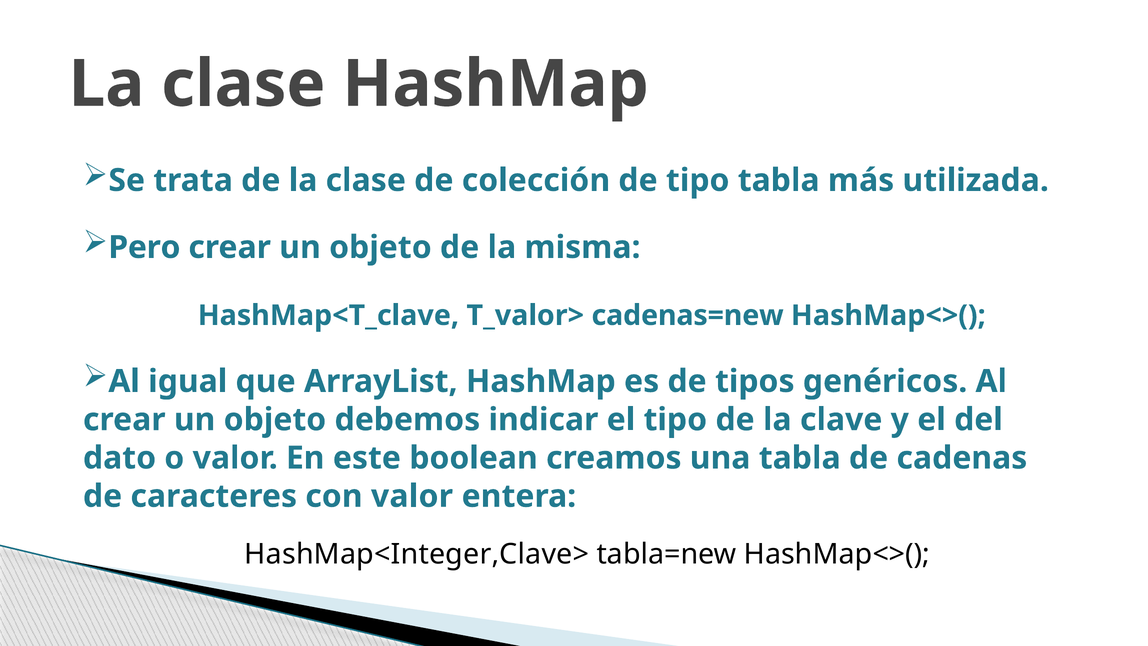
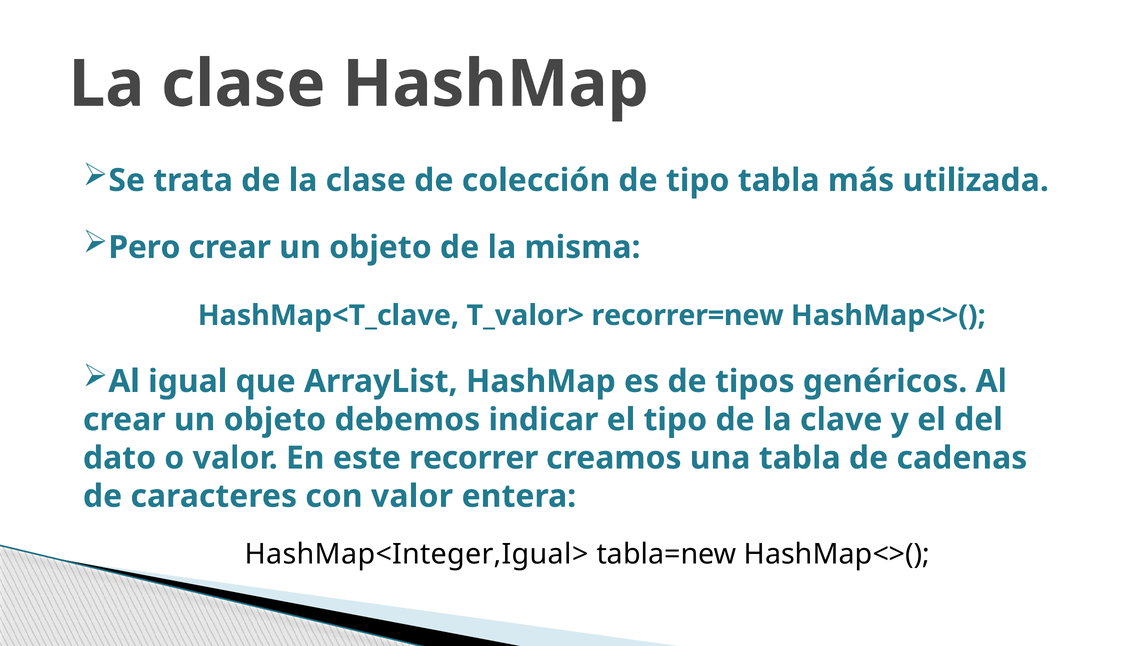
cadenas=new: cadenas=new -> recorrer=new
boolean: boolean -> recorrer
HashMap<Integer,Clave>: HashMap<Integer,Clave> -> HashMap<Integer,Igual>
